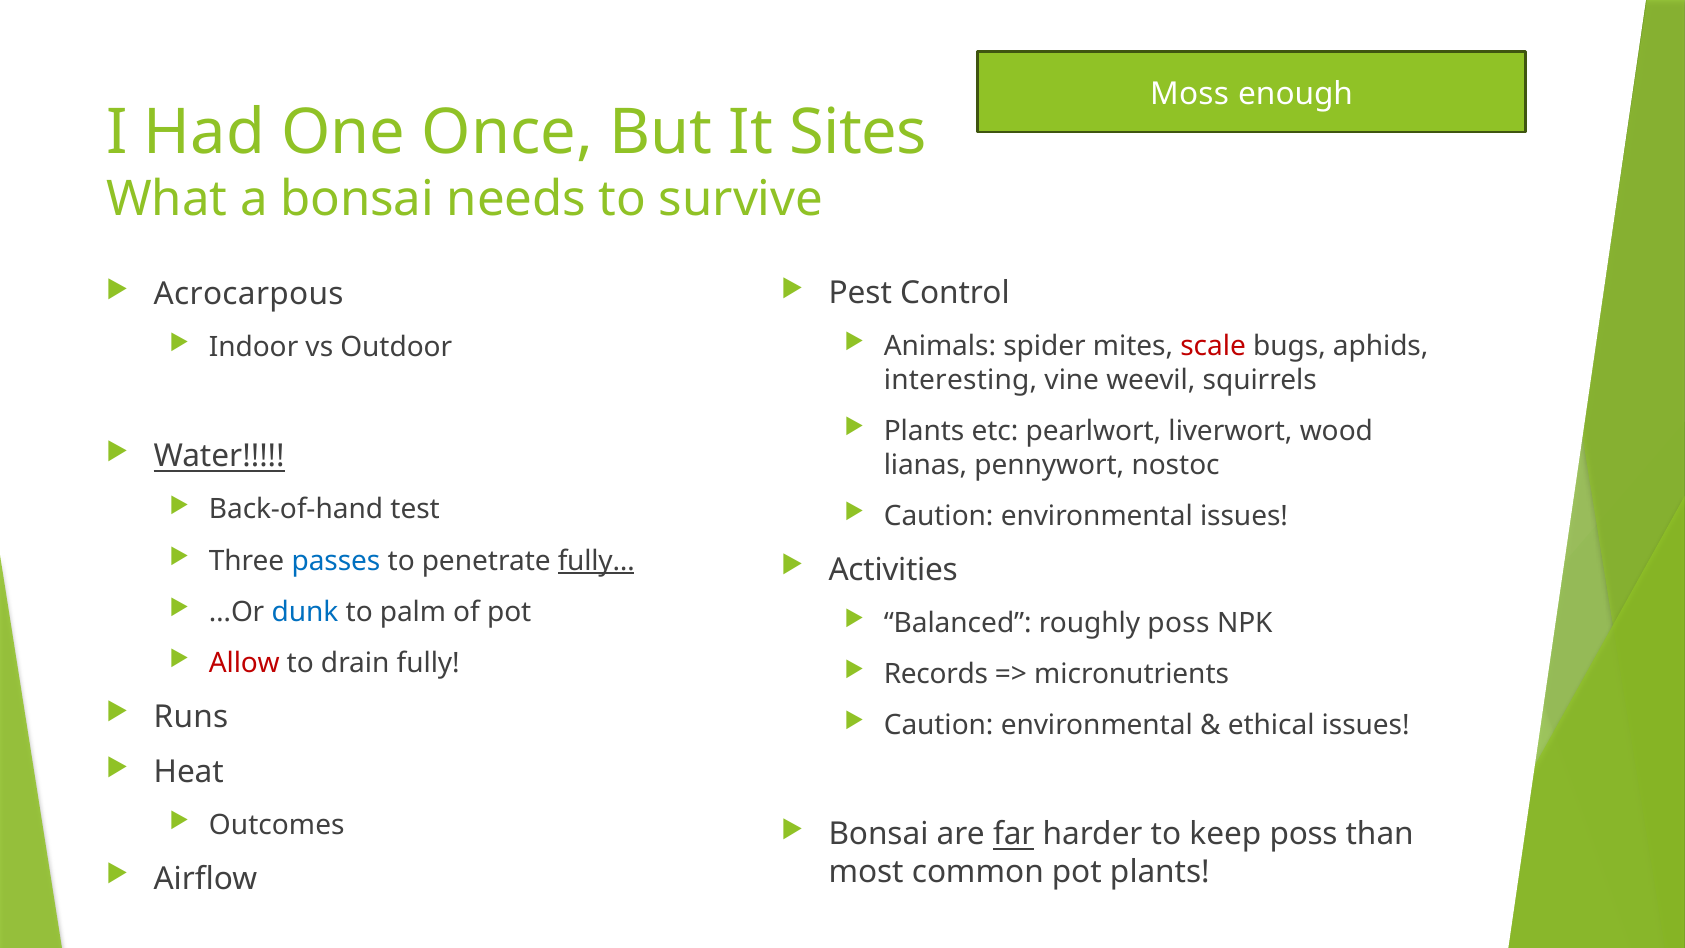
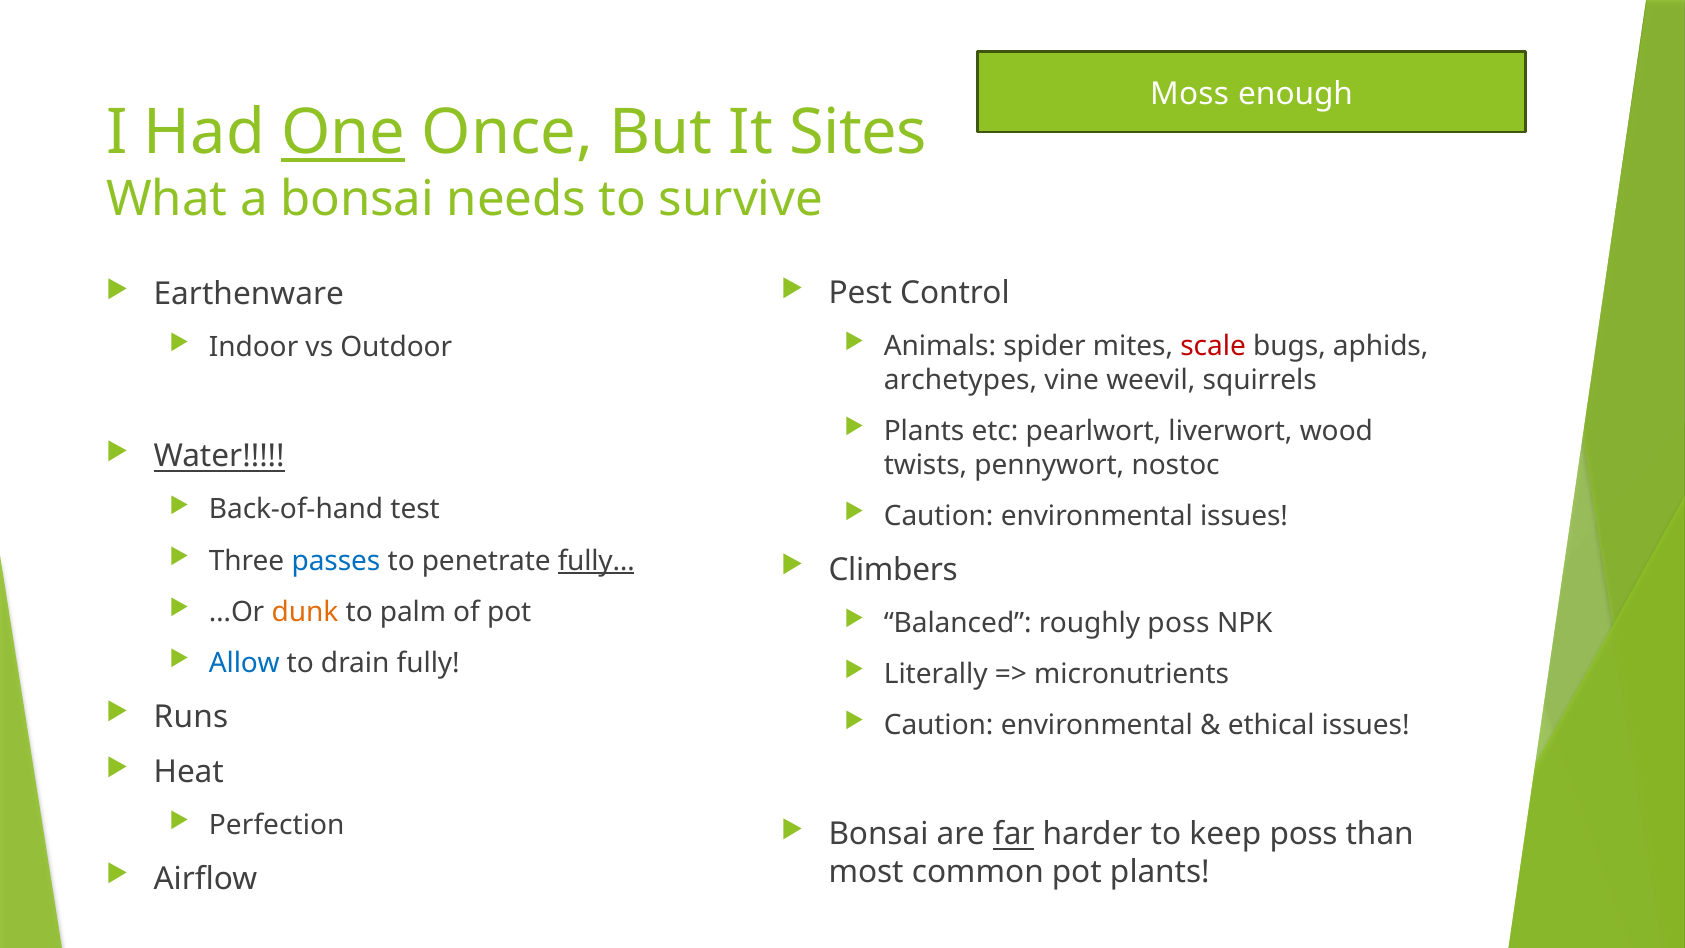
One underline: none -> present
Acrocarpous: Acrocarpous -> Earthenware
interesting: interesting -> archetypes
lianas: lianas -> twists
Activities: Activities -> Climbers
dunk colour: blue -> orange
Allow colour: red -> blue
Records: Records -> Literally
Outcomes: Outcomes -> Perfection
